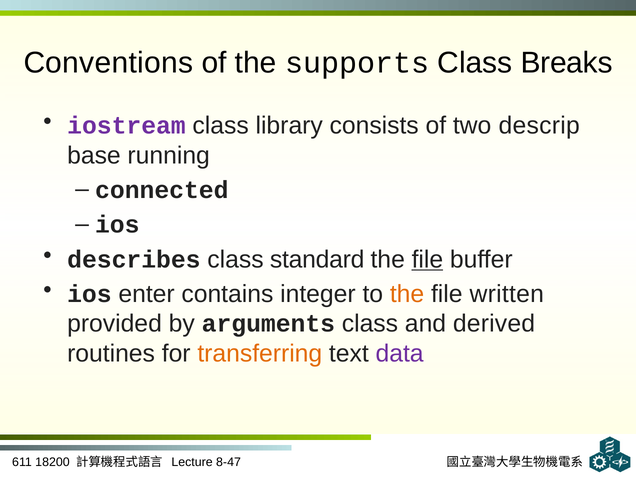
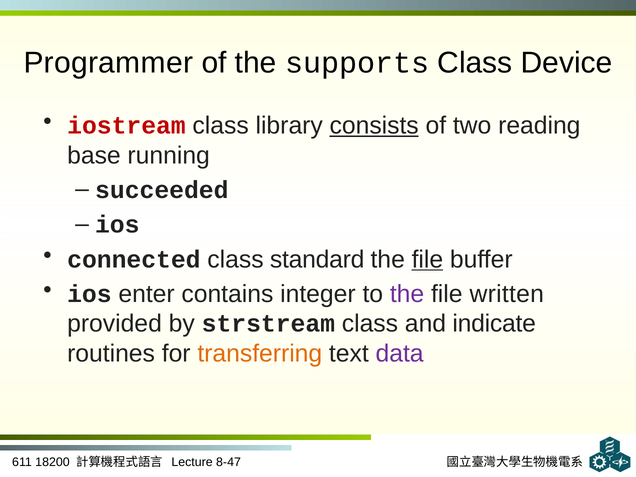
Conventions: Conventions -> Programmer
Breaks: Breaks -> Device
iostream colour: purple -> red
consists underline: none -> present
descrip: descrip -> reading
connected: connected -> succeeded
describes: describes -> connected
the at (407, 294) colour: orange -> purple
arguments: arguments -> strstream
derived: derived -> indicate
